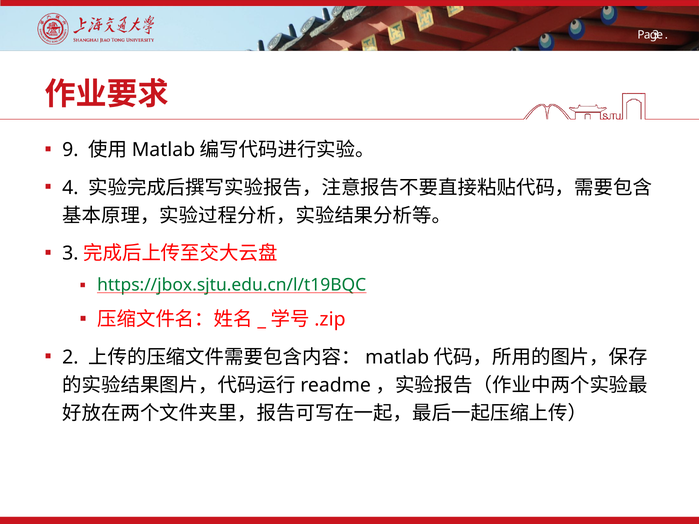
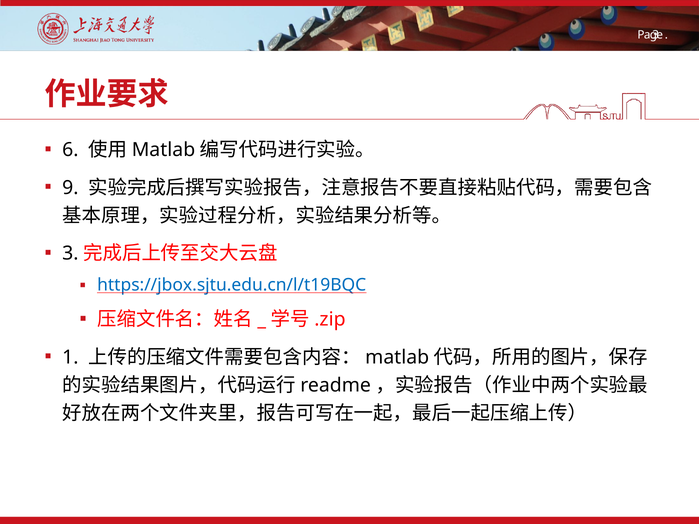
9: 9 -> 6
4: 4 -> 9
https://jbox.sjtu.edu.cn/l/t19BQC colour: green -> blue
2: 2 -> 1
